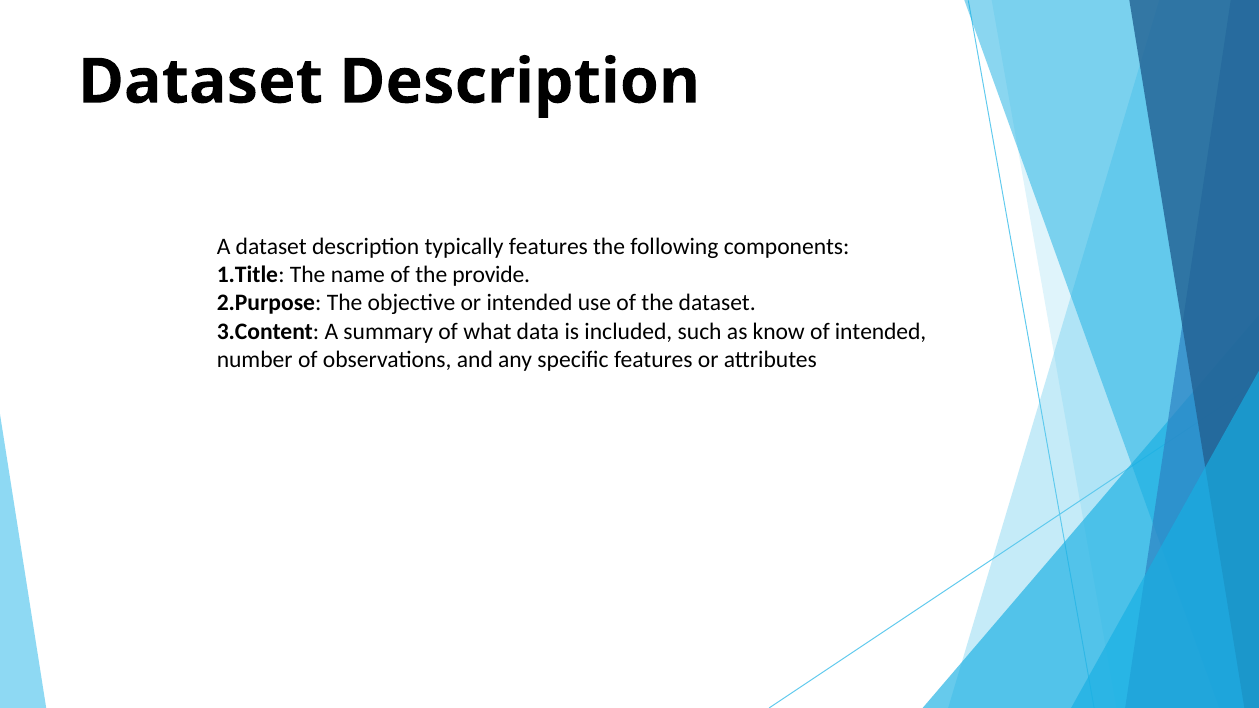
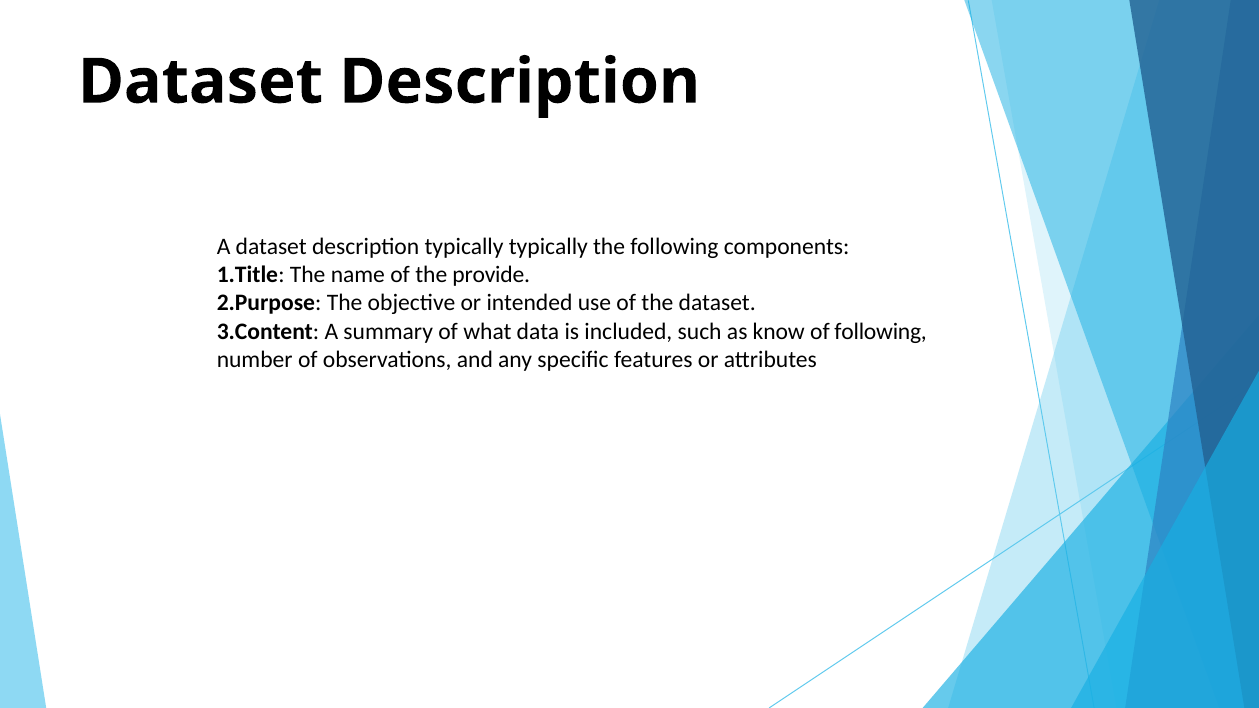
typically features: features -> typically
of intended: intended -> following
